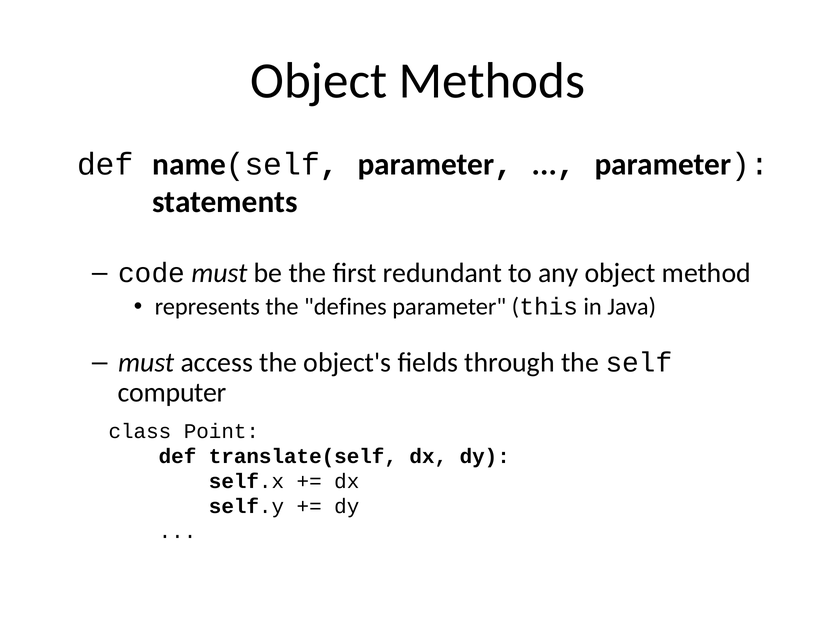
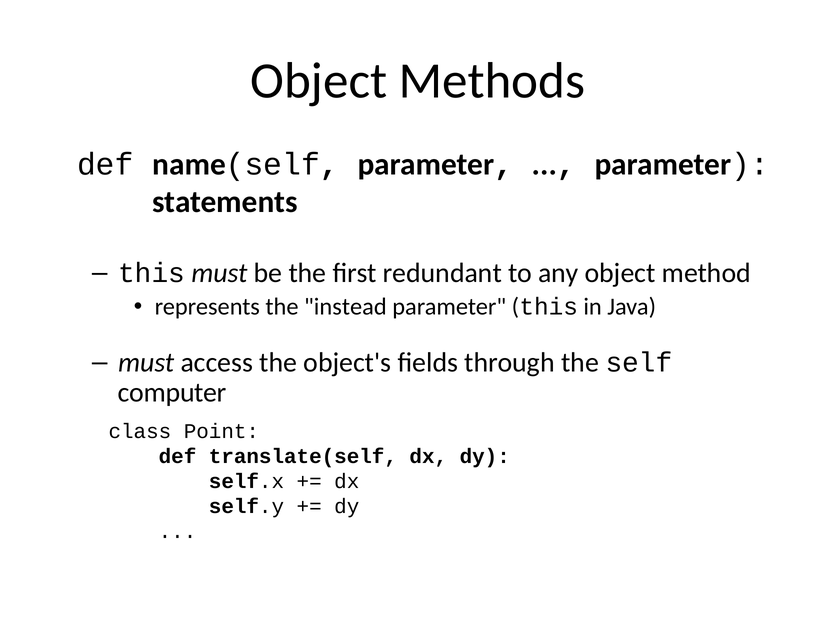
code at (152, 273): code -> this
defines: defines -> instead
